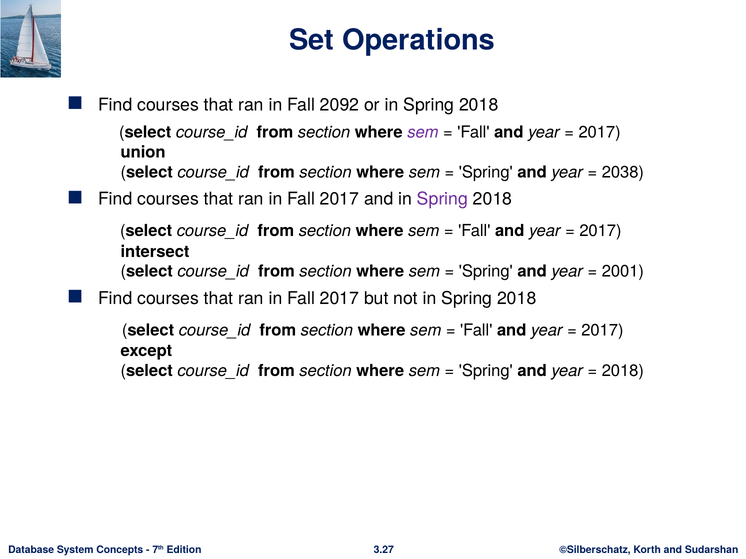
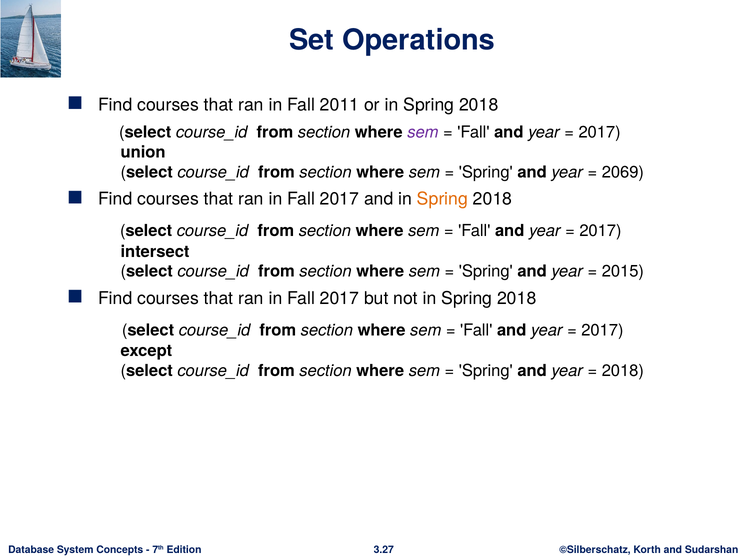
2092: 2092 -> 2011
2038: 2038 -> 2069
Spring at (442, 199) colour: purple -> orange
2001: 2001 -> 2015
